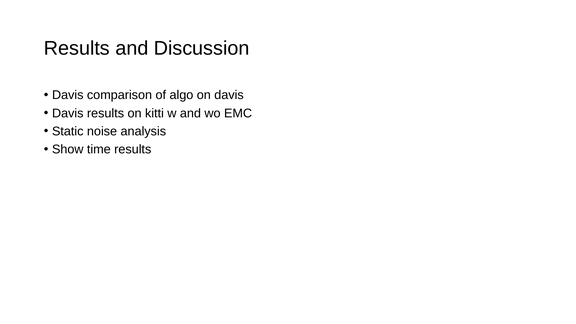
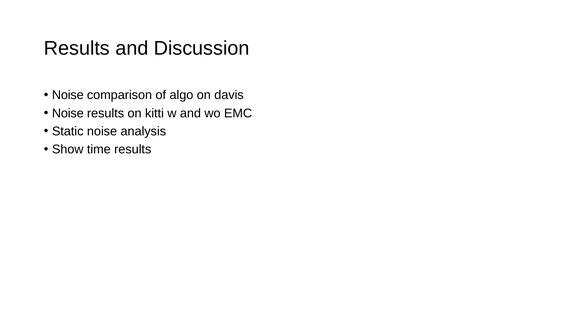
Davis at (68, 95): Davis -> Noise
Davis at (68, 113): Davis -> Noise
